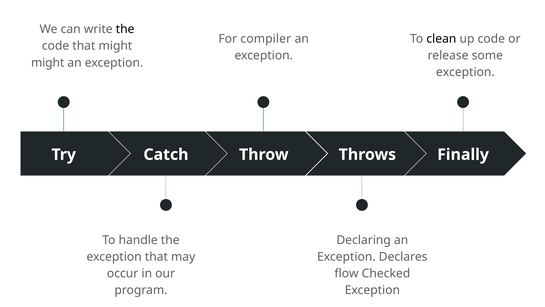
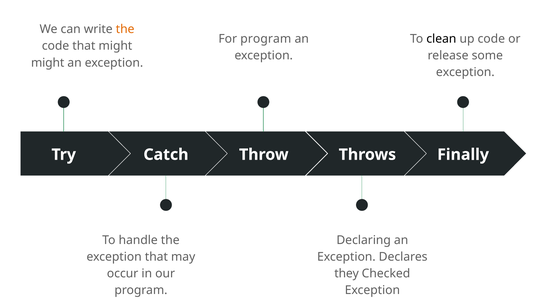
the at (125, 29) colour: black -> orange
For compiler: compiler -> program
flow: flow -> they
